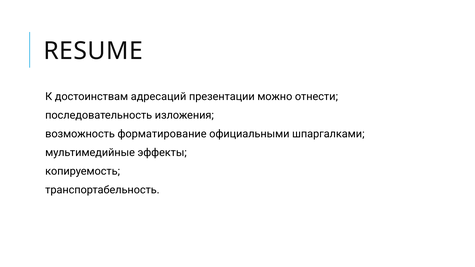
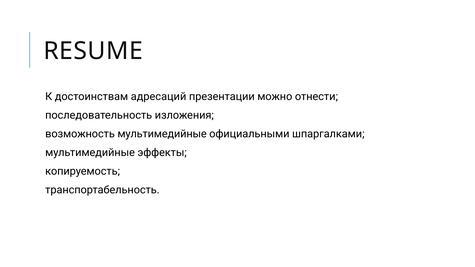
возможность форматирование: форматирование -> мультимедийные
